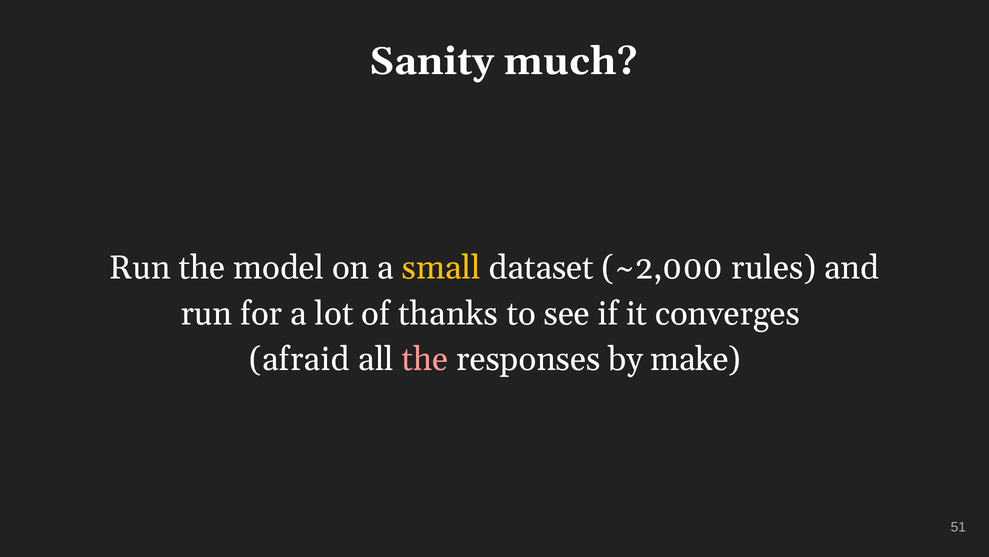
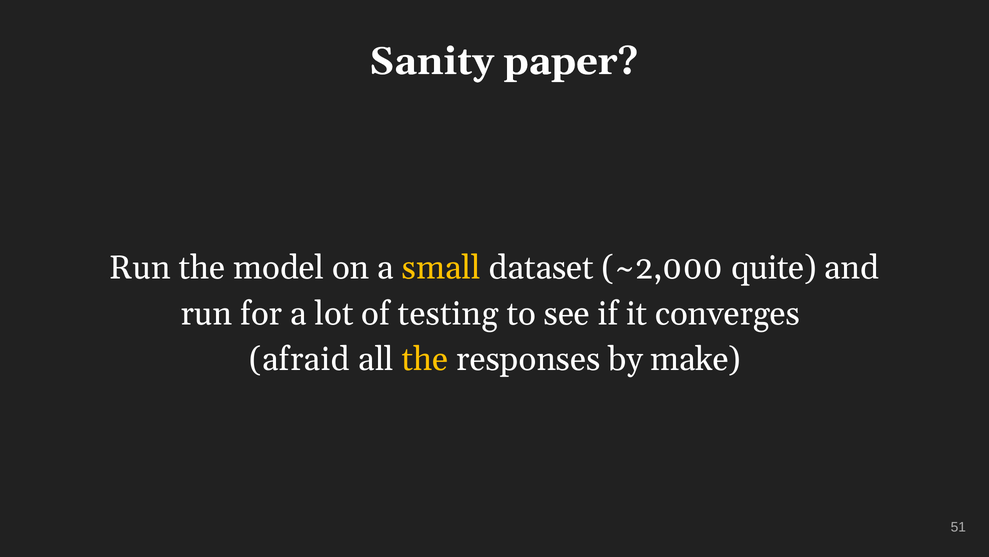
much: much -> paper
rules: rules -> quite
thanks: thanks -> testing
the at (425, 359) colour: pink -> yellow
